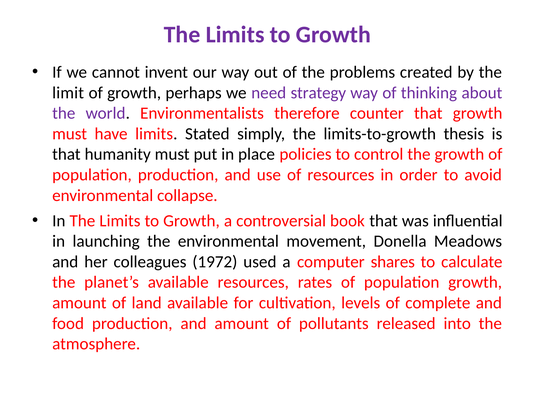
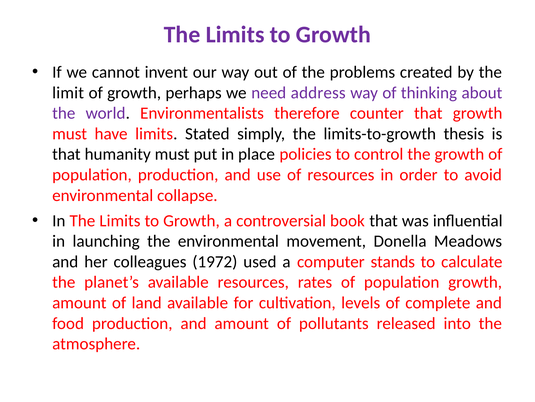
strategy: strategy -> address
shares: shares -> stands
